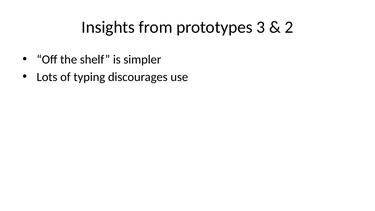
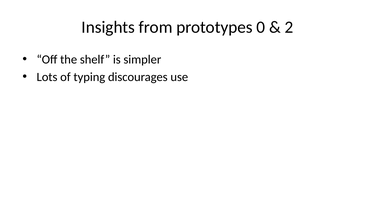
3: 3 -> 0
